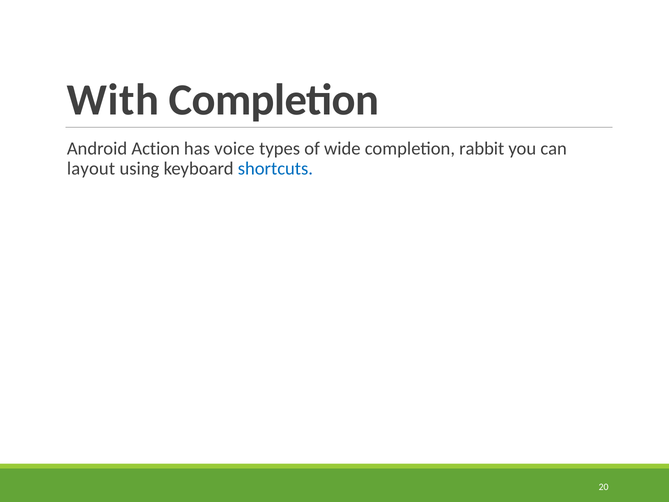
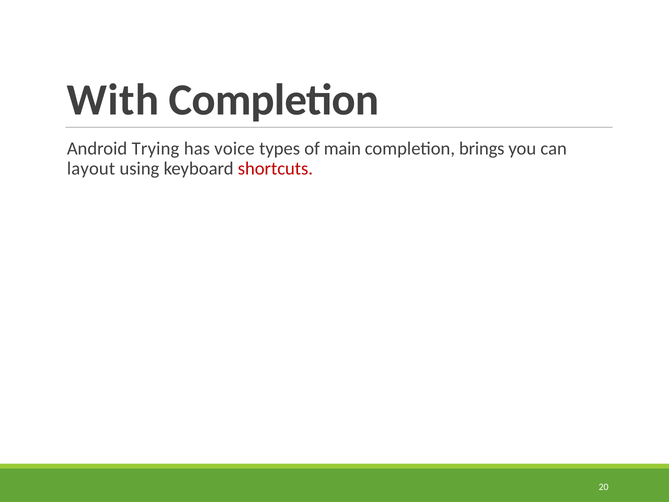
Action: Action -> Trying
wide: wide -> main
rabbit: rabbit -> brings
shortcuts colour: blue -> red
